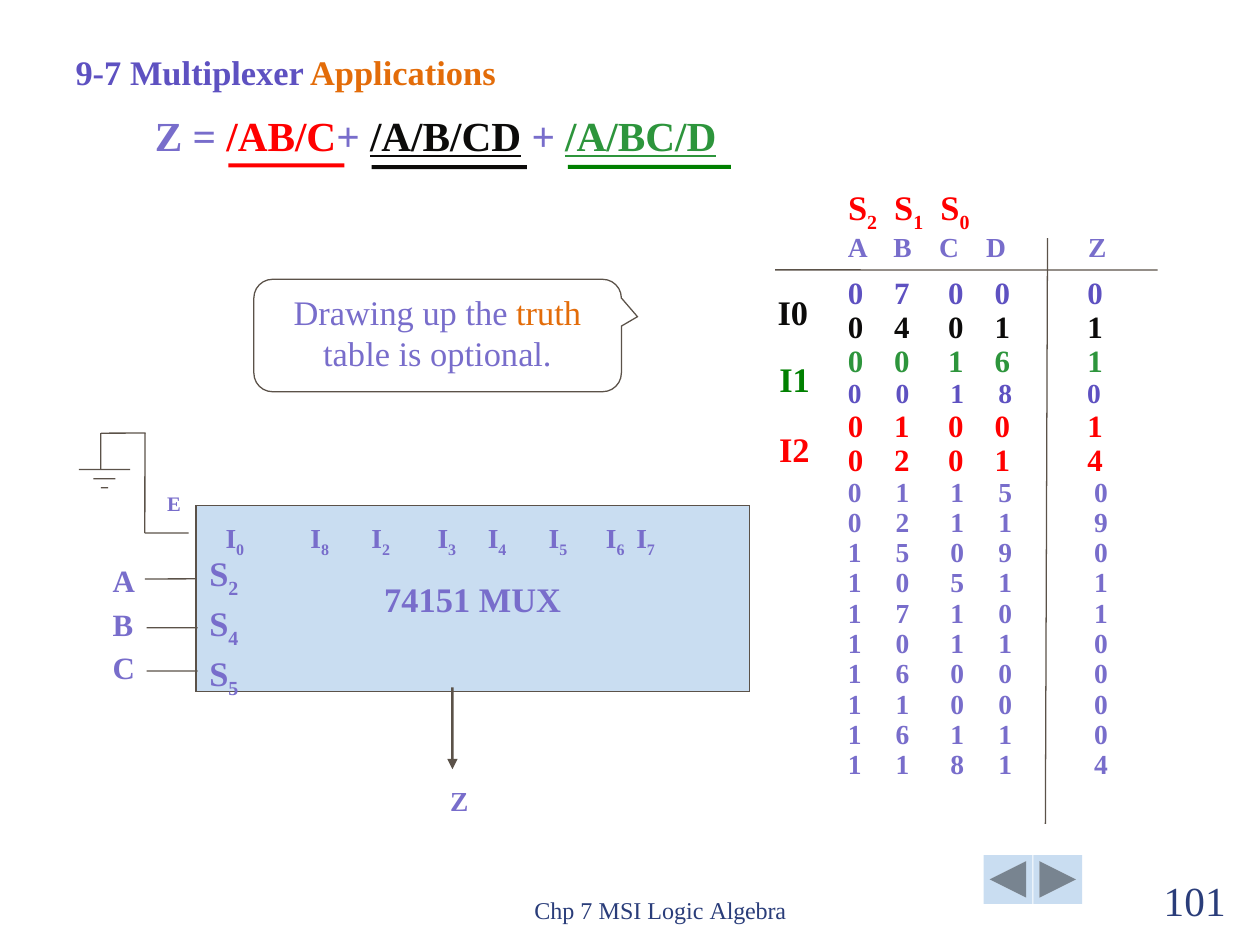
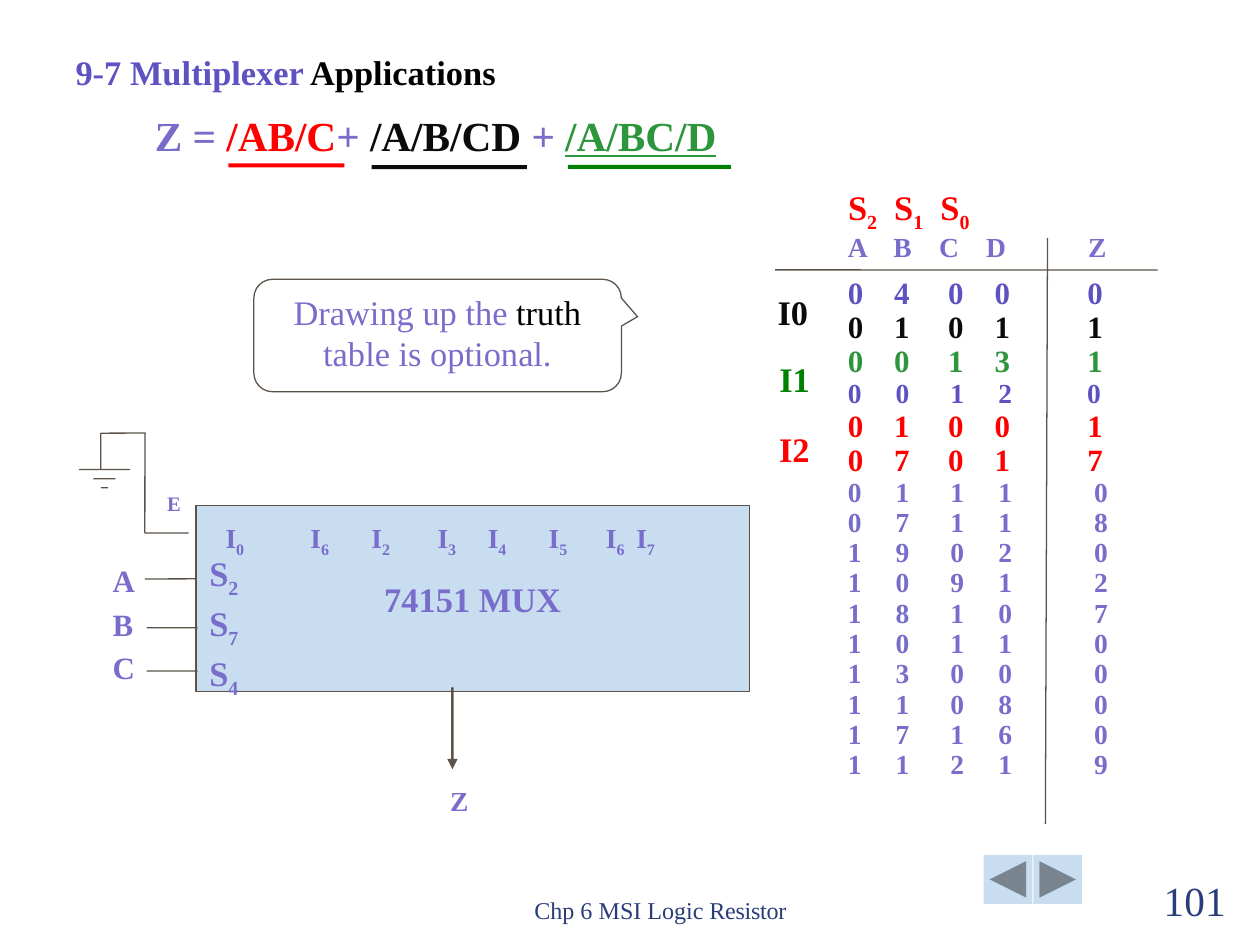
Applications colour: orange -> black
/A/B/CD underline: present -> none
0 7: 7 -> 4
truth colour: orange -> black
4 at (902, 328): 4 -> 1
6 at (1002, 363): 6 -> 3
0 1 8: 8 -> 2
2 at (902, 461): 2 -> 7
4 at (1095, 461): 4 -> 7
1 1 5: 5 -> 1
2 at (902, 523): 2 -> 7
1 1 9: 9 -> 8
8 at (325, 550): 8 -> 6
5 at (902, 553): 5 -> 9
0 9: 9 -> 2
0 5: 5 -> 9
1 at (1101, 584): 1 -> 2
7 at (902, 614): 7 -> 8
1 at (1101, 614): 1 -> 7
4 at (233, 638): 4 -> 7
5 at (233, 689): 5 -> 4
6 at (902, 674): 6 -> 3
0 at (1005, 705): 0 -> 8
6 at (902, 735): 6 -> 7
1 at (1005, 735): 1 -> 6
1 1 8: 8 -> 2
4 at (1101, 765): 4 -> 9
Chp 7: 7 -> 6
Algebra: Algebra -> Resistor
